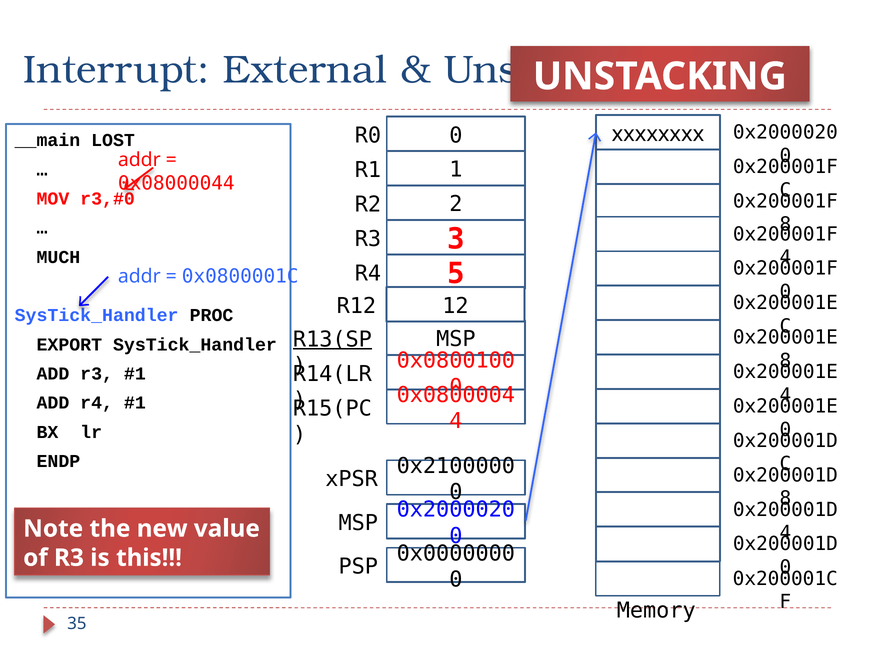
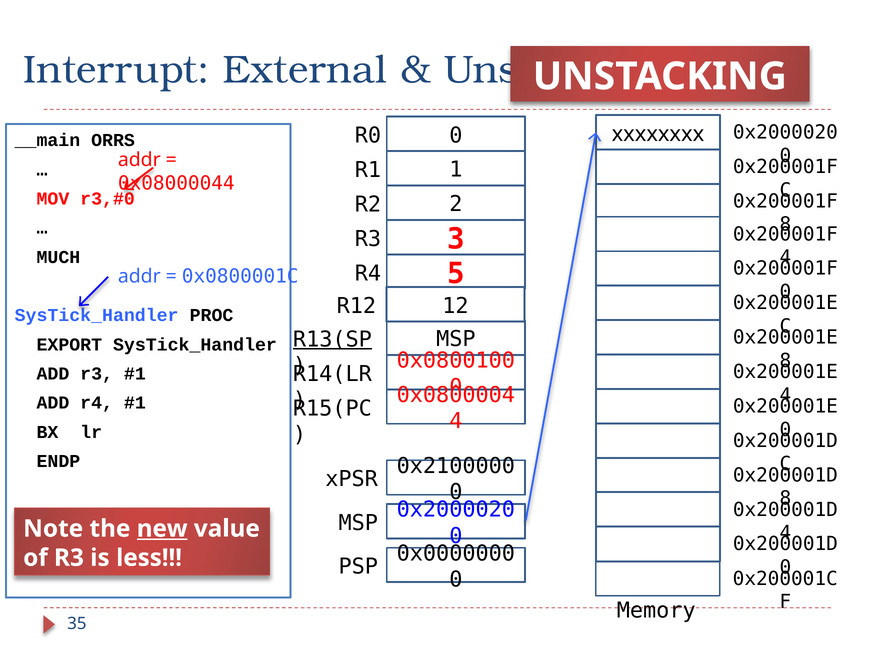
LOST: LOST -> ORRS
new underline: none -> present
this: this -> less
